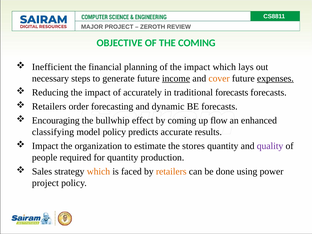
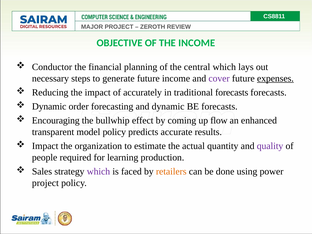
THE COMING: COMING -> INCOME
Inefficient: Inefficient -> Conductor
of the impact: impact -> central
income at (176, 78) underline: present -> none
cover colour: orange -> purple
Retailers at (49, 107): Retailers -> Dynamic
classifying: classifying -> transparent
stores: stores -> actual
for quantity: quantity -> learning
which at (98, 172) colour: orange -> purple
